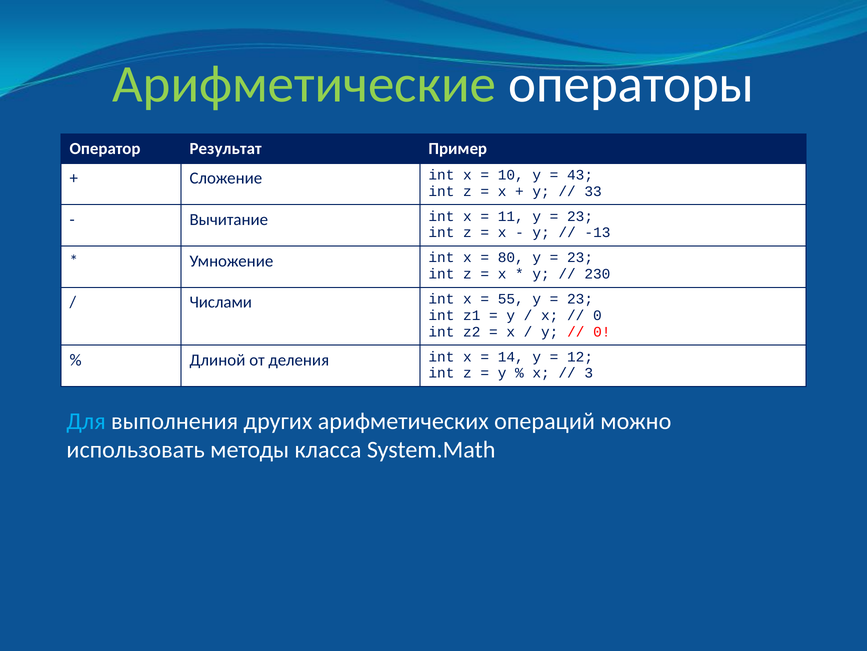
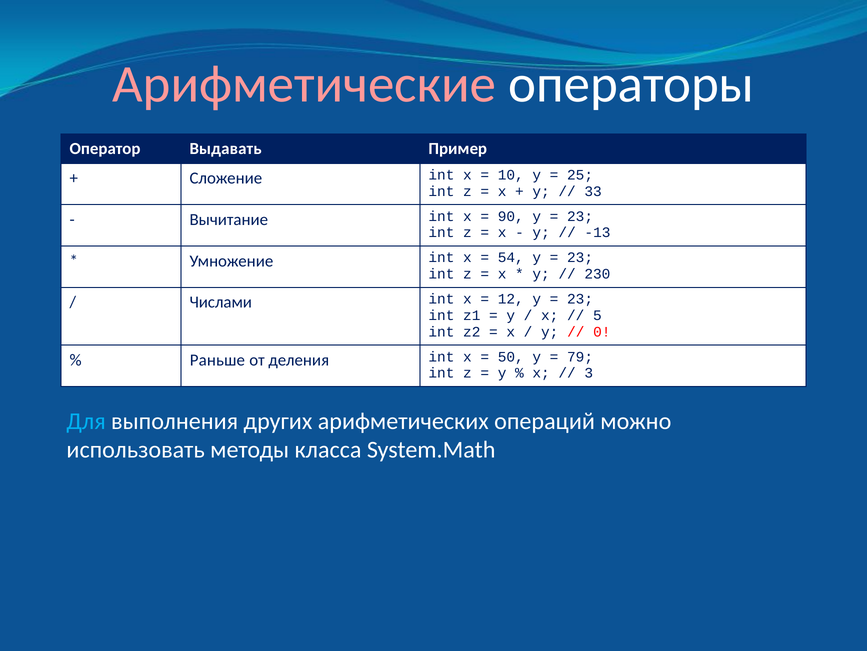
Арифметические colour: light green -> pink
Результат: Результат -> Выдавать
43: 43 -> 25
11: 11 -> 90
80: 80 -> 54
55: 55 -> 12
0 at (597, 315): 0 -> 5
Длиной: Длиной -> Раньше
14: 14 -> 50
12: 12 -> 79
